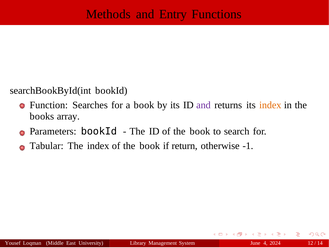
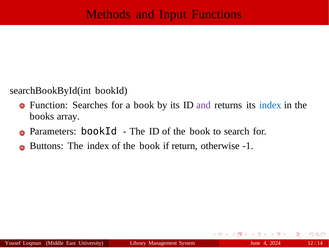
Entry: Entry -> Input
index at (270, 105) colour: orange -> blue
Tabular: Tabular -> Buttons
